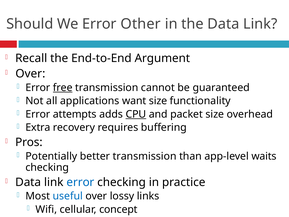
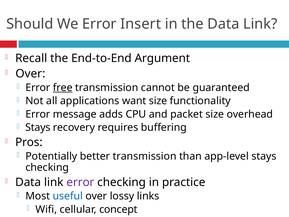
Other: Other -> Insert
attempts: attempts -> message
CPU underline: present -> none
Extra at (38, 127): Extra -> Stays
app-level waits: waits -> stays
error at (80, 182) colour: blue -> purple
